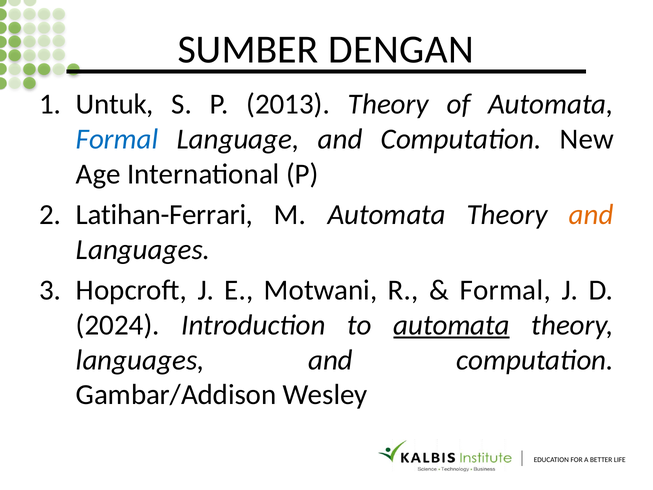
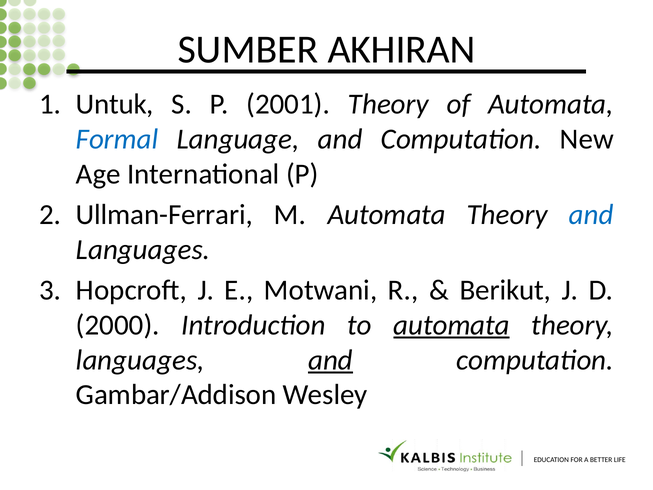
DENGAN: DENGAN -> AKHIRAN
2013: 2013 -> 2001
Latihan-Ferrari: Latihan-Ferrari -> Ullman-Ferrari
and at (591, 215) colour: orange -> blue
Formal at (505, 290): Formal -> Berikut
2024: 2024 -> 2000
and at (331, 360) underline: none -> present
